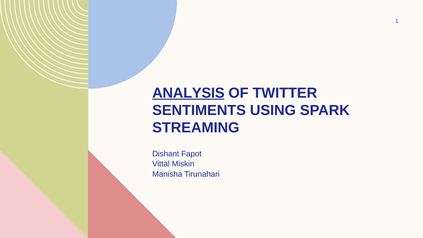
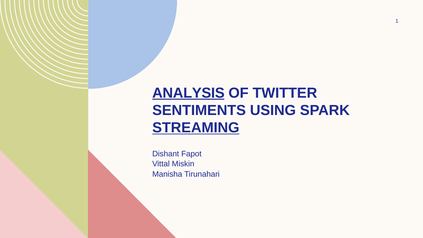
STREAMING underline: none -> present
